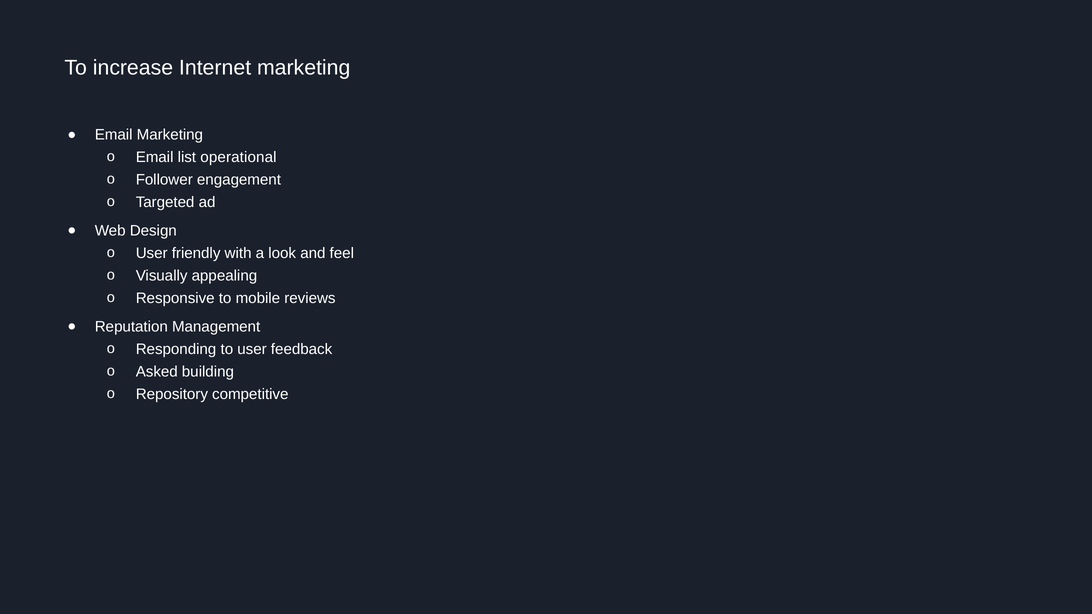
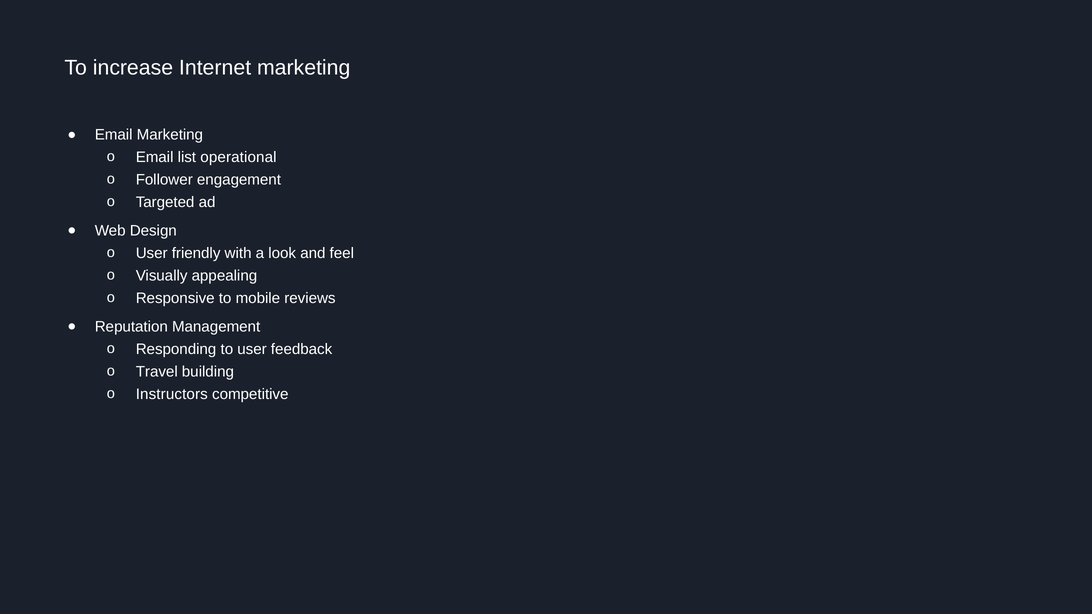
Asked: Asked -> Travel
Repository: Repository -> Instructors
